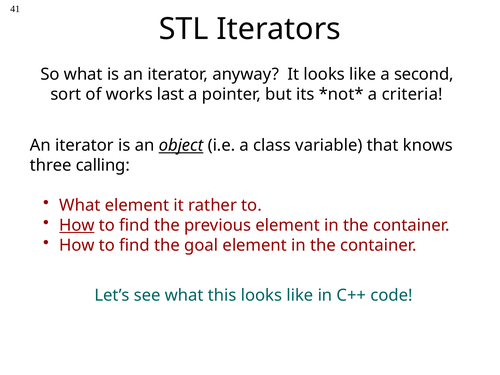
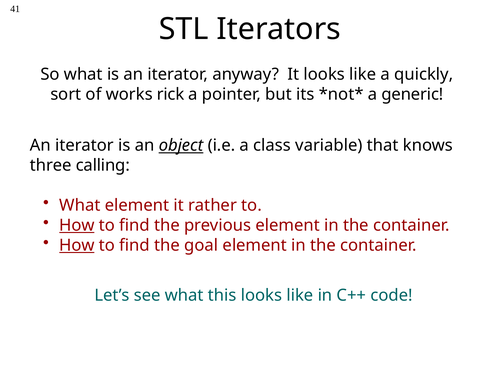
second: second -> quickly
last: last -> rick
criteria: criteria -> generic
How at (77, 245) underline: none -> present
